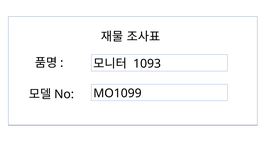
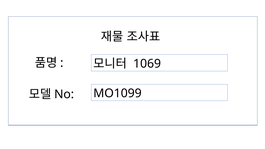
1093: 1093 -> 1069
